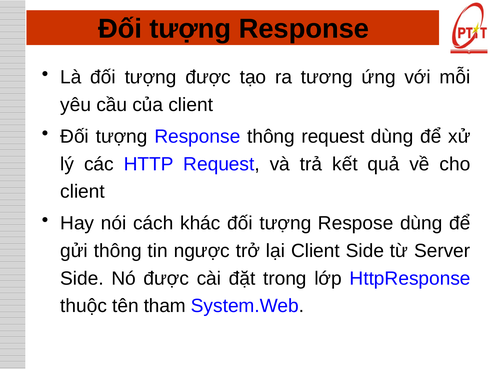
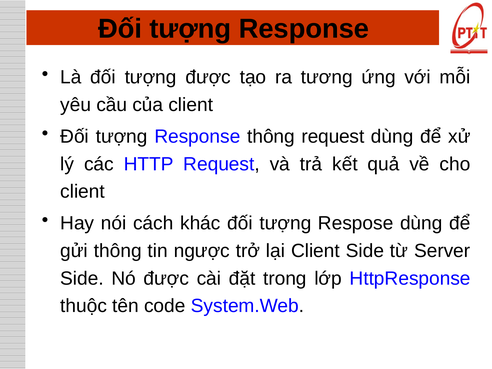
tham: tham -> code
